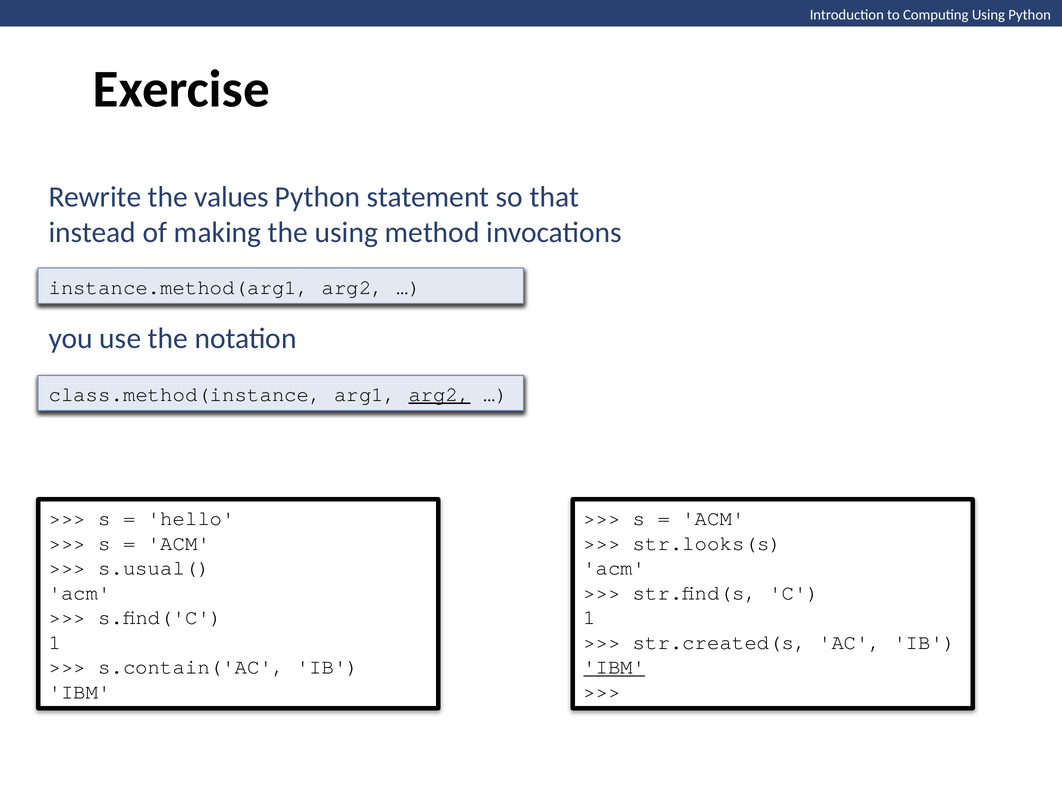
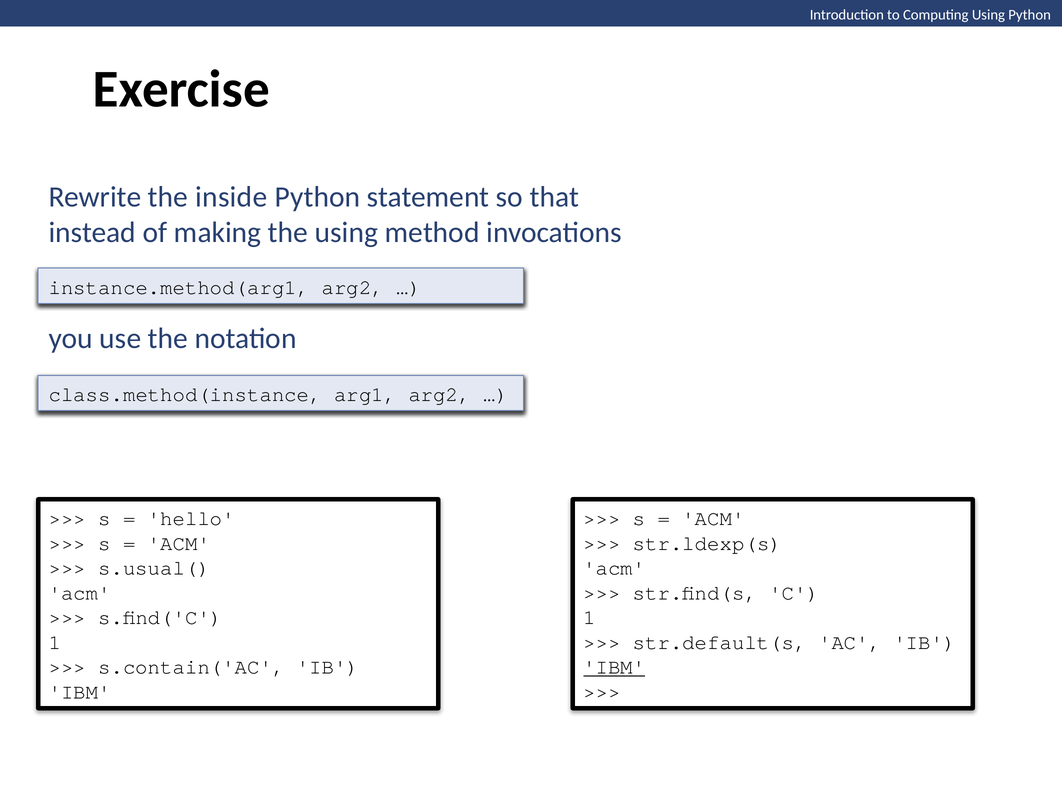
values: values -> inside
arg2 at (440, 395) underline: present -> none
str.looks(s: str.looks(s -> str.ldexp(s
str.created(s: str.created(s -> str.default(s
